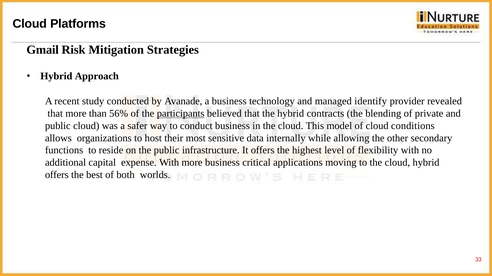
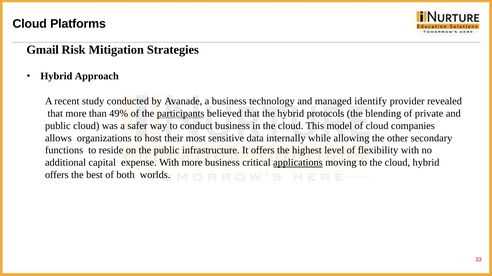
56%: 56% -> 49%
contracts: contracts -> protocols
conditions: conditions -> companies
applications underline: none -> present
